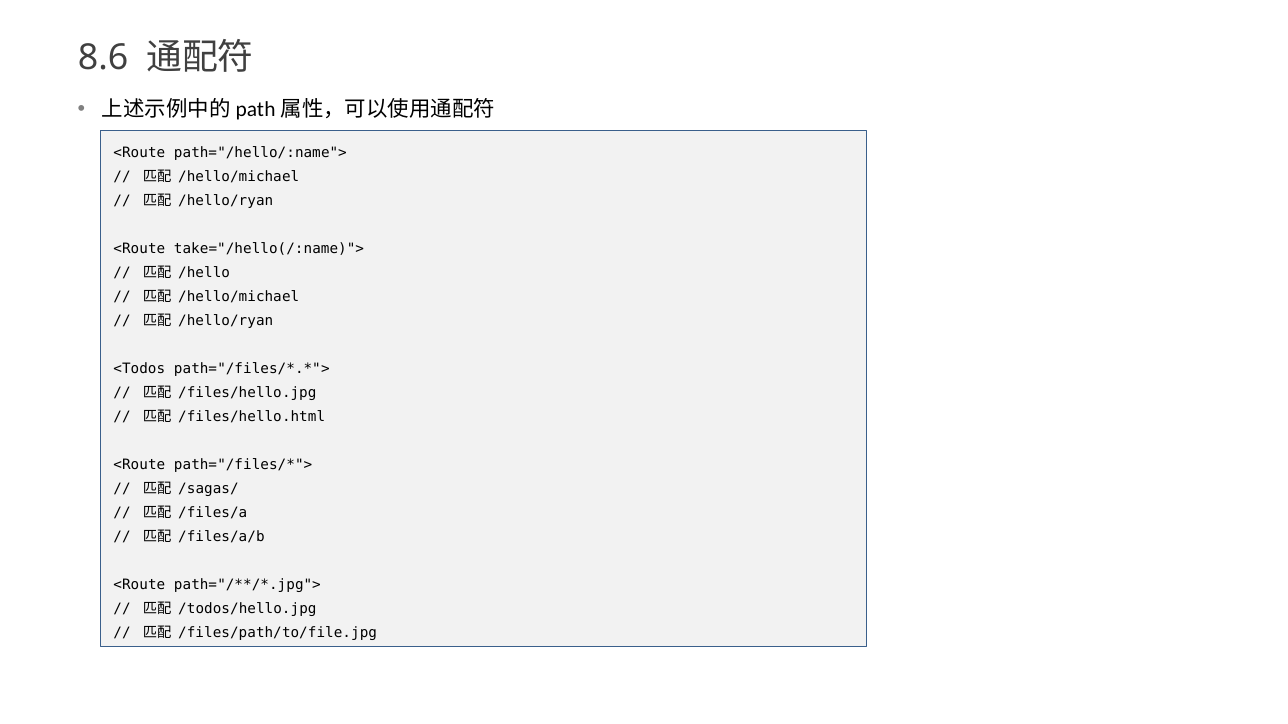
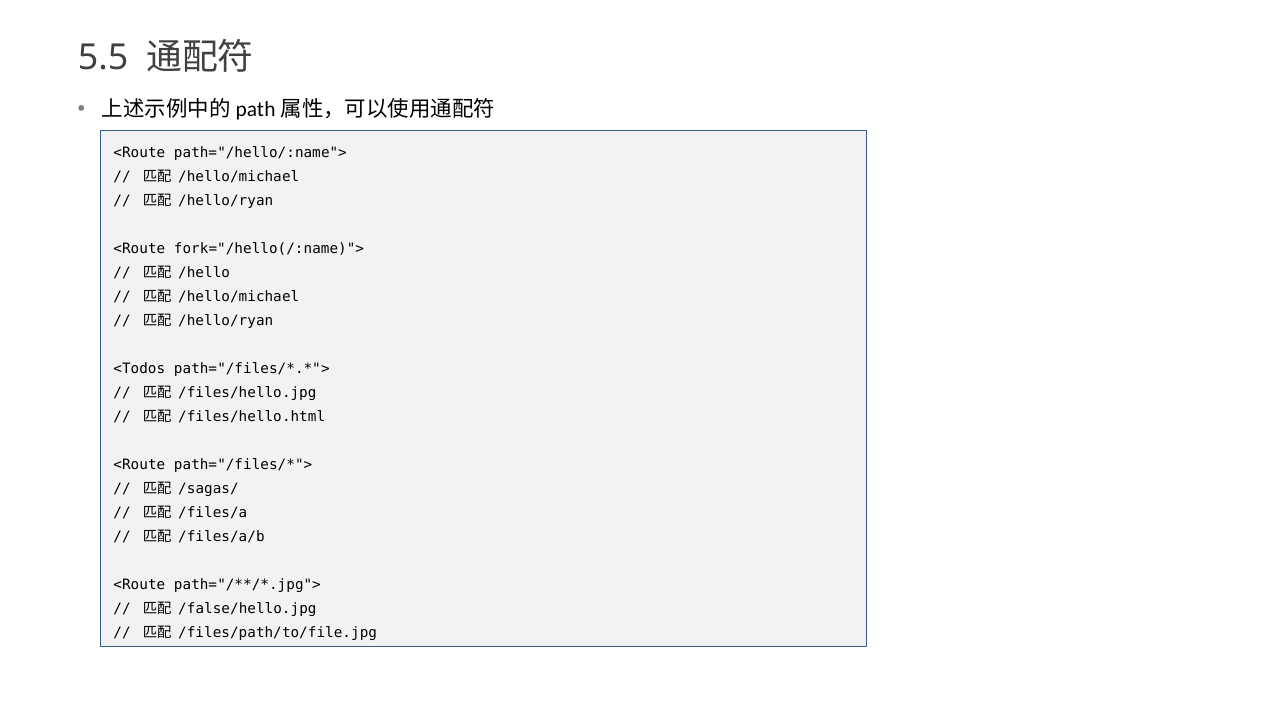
8.6: 8.6 -> 5.5
take="/hello(/:name)">: take="/hello(/:name)"> -> fork="/hello(/:name)">
/todos/hello.jpg: /todos/hello.jpg -> /false/hello.jpg
